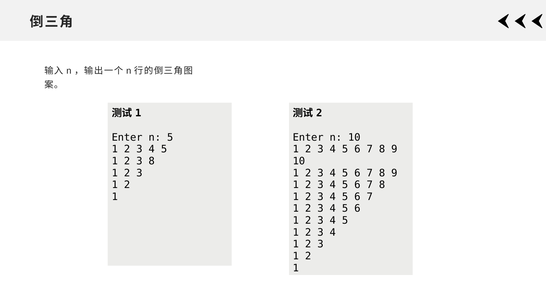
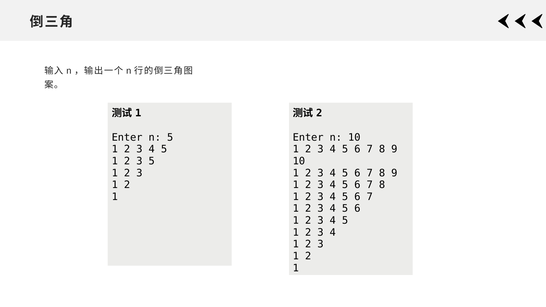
3 8: 8 -> 5
